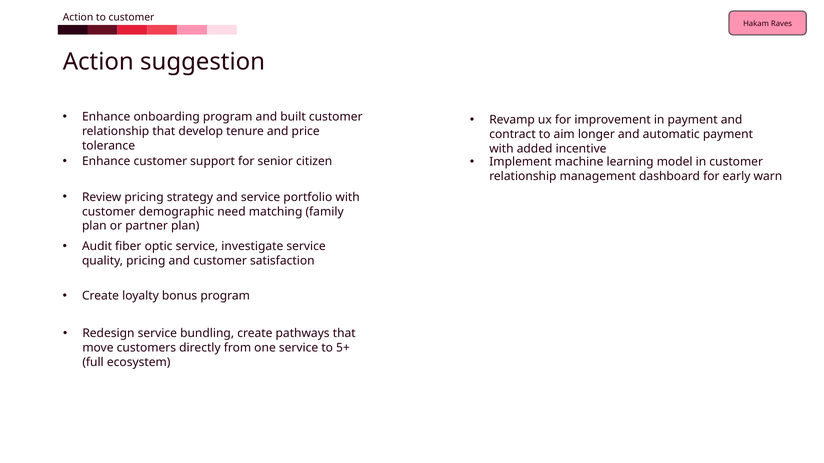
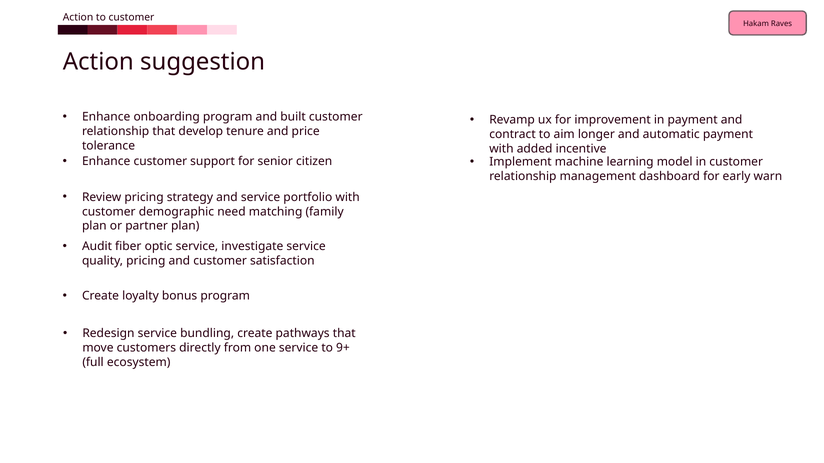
5+: 5+ -> 9+
